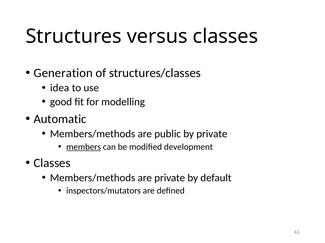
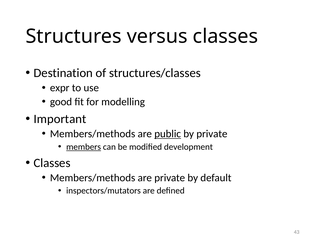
Generation: Generation -> Destination
idea: idea -> expr
Automatic: Automatic -> Important
public underline: none -> present
